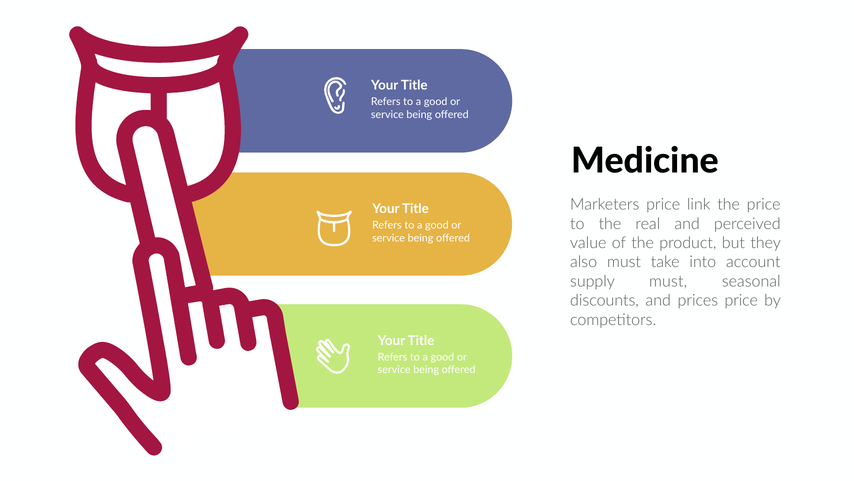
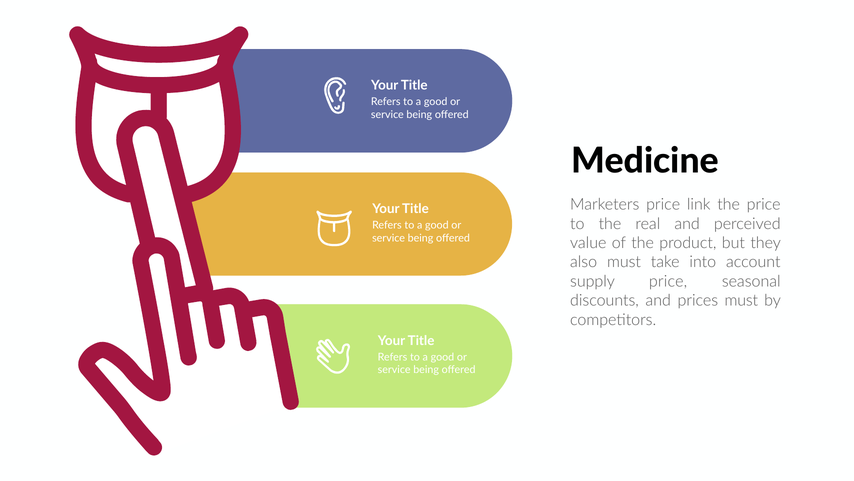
supply must: must -> price
prices price: price -> must
